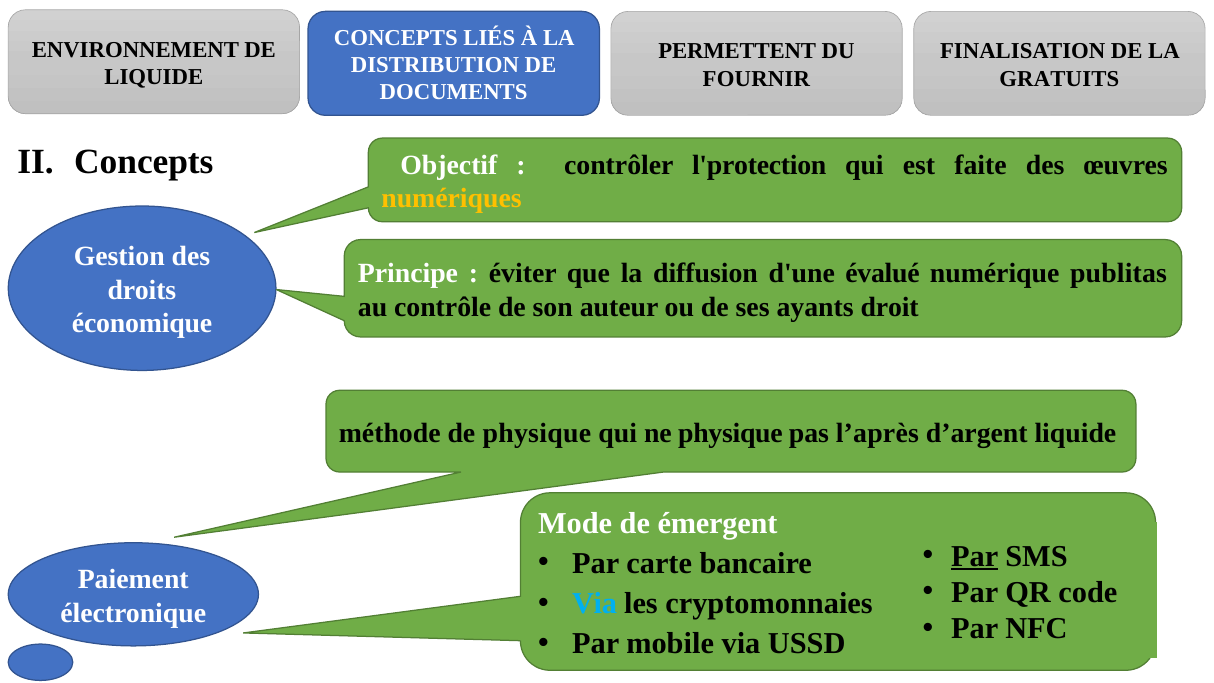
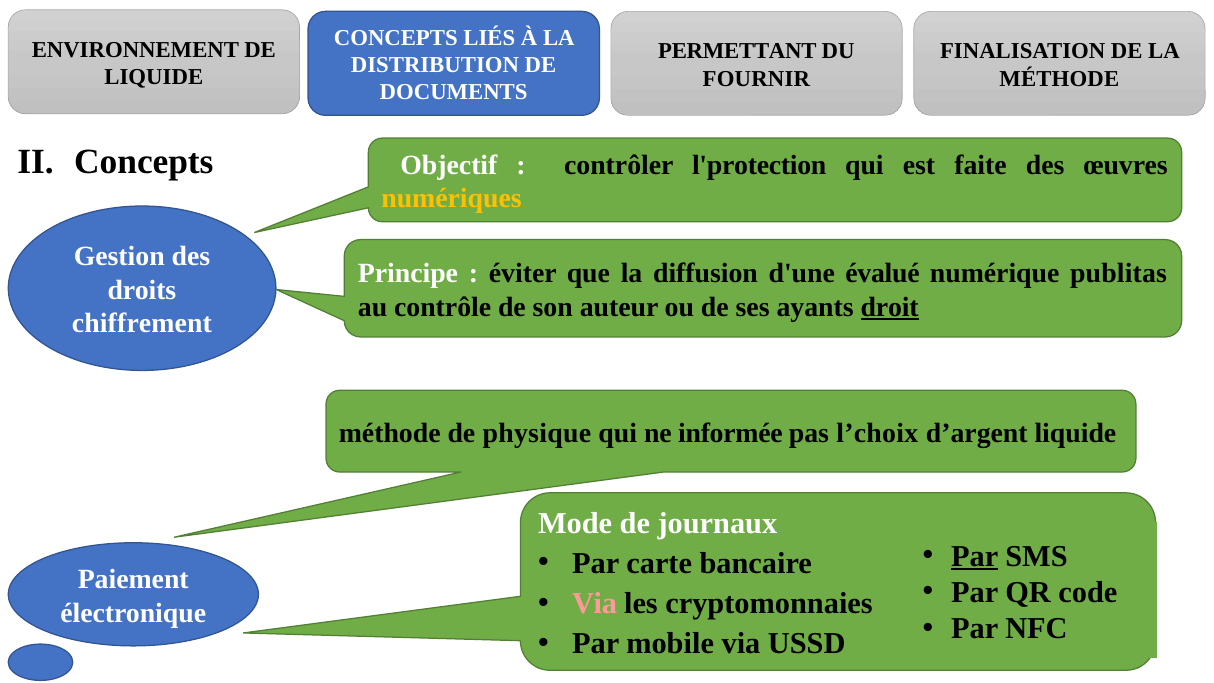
PERMETTENT: PERMETTENT -> PERMETTANT
GRATUITS at (1059, 79): GRATUITS -> MÉTHODE
droit underline: none -> present
économique: économique -> chiffrement
ne physique: physique -> informée
l’après: l’après -> l’choix
émergent: émergent -> journaux
Via at (595, 604) colour: light blue -> pink
